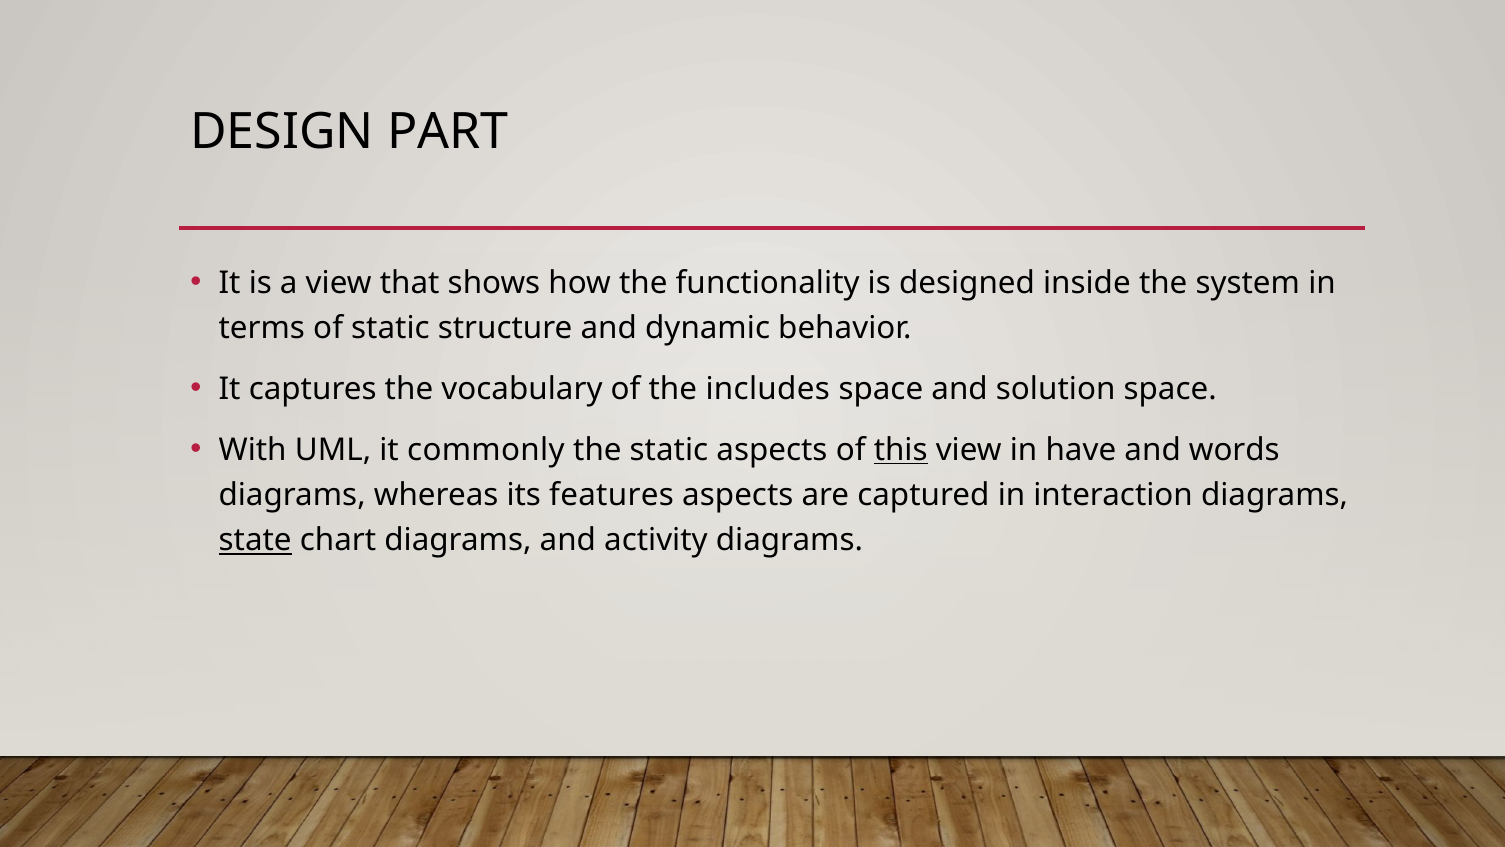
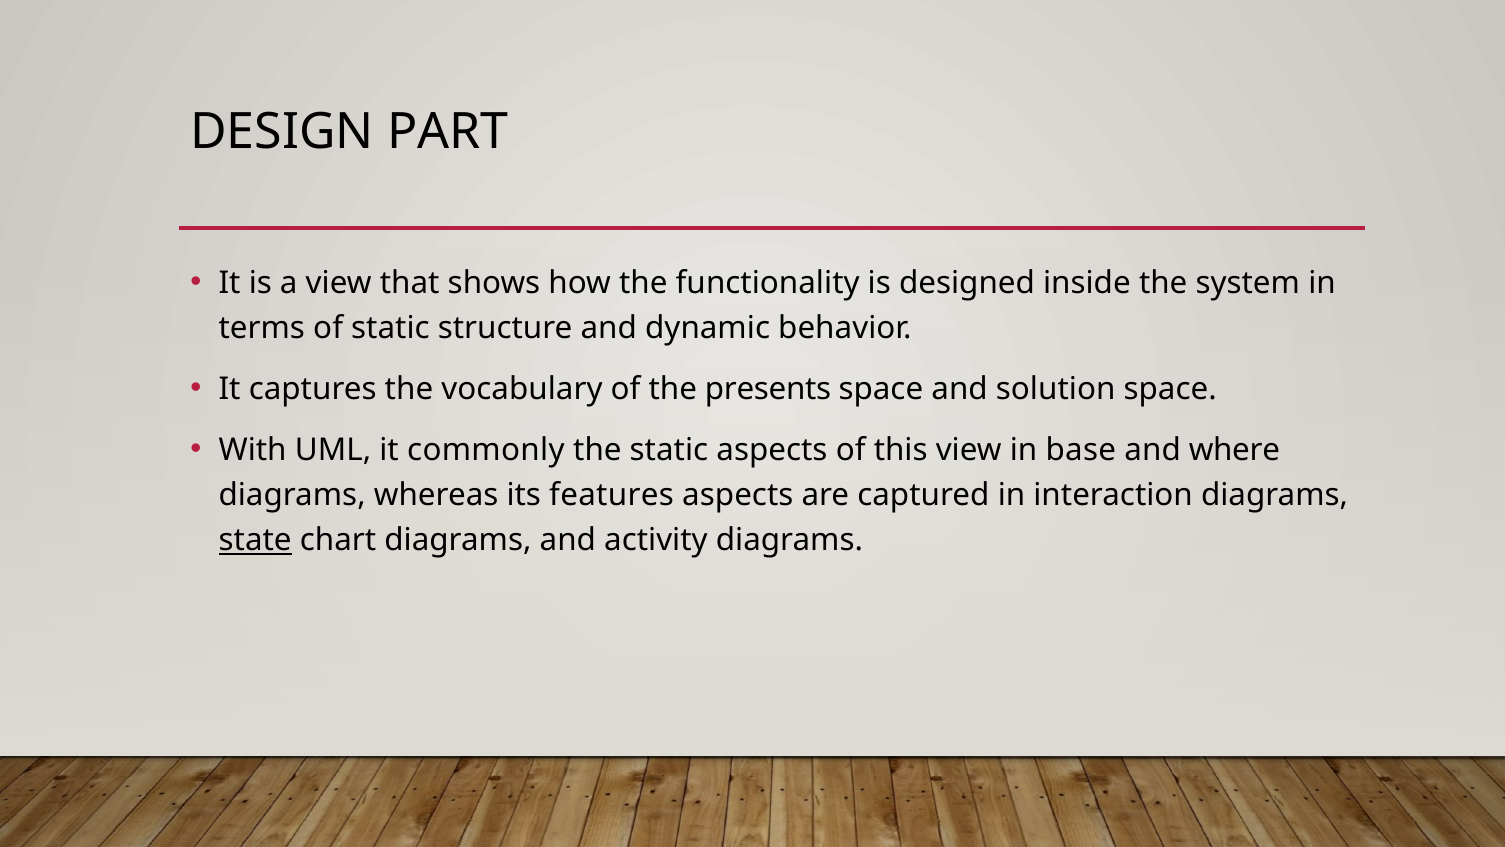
includes: includes -> presents
this underline: present -> none
have: have -> base
words: words -> where
